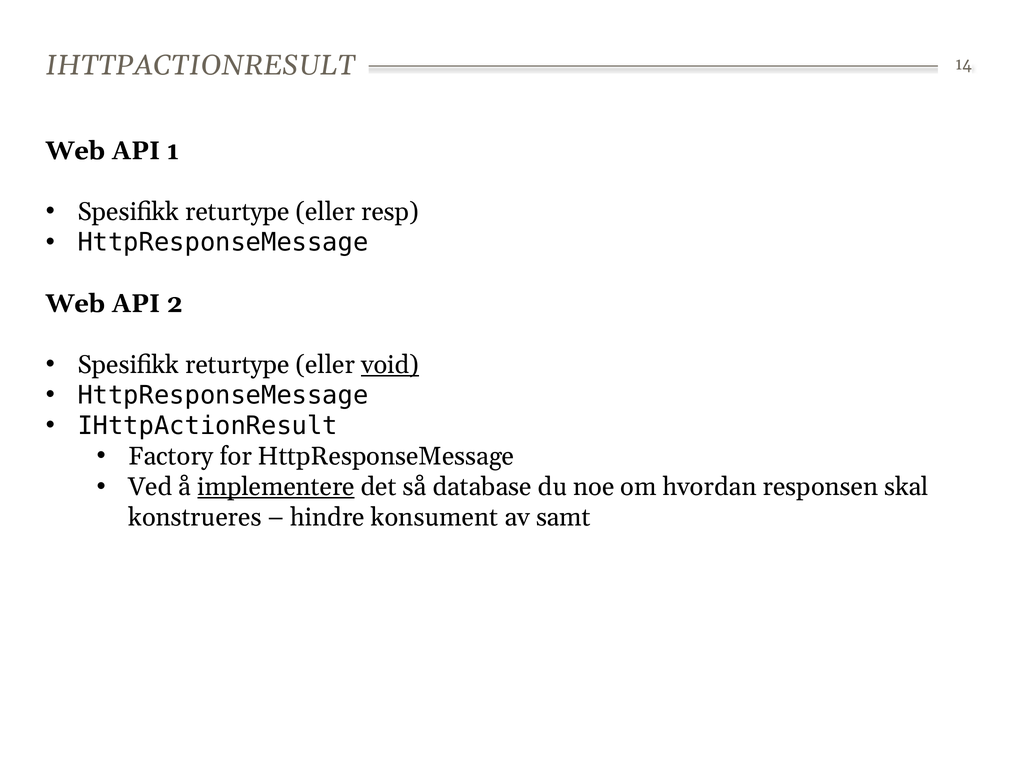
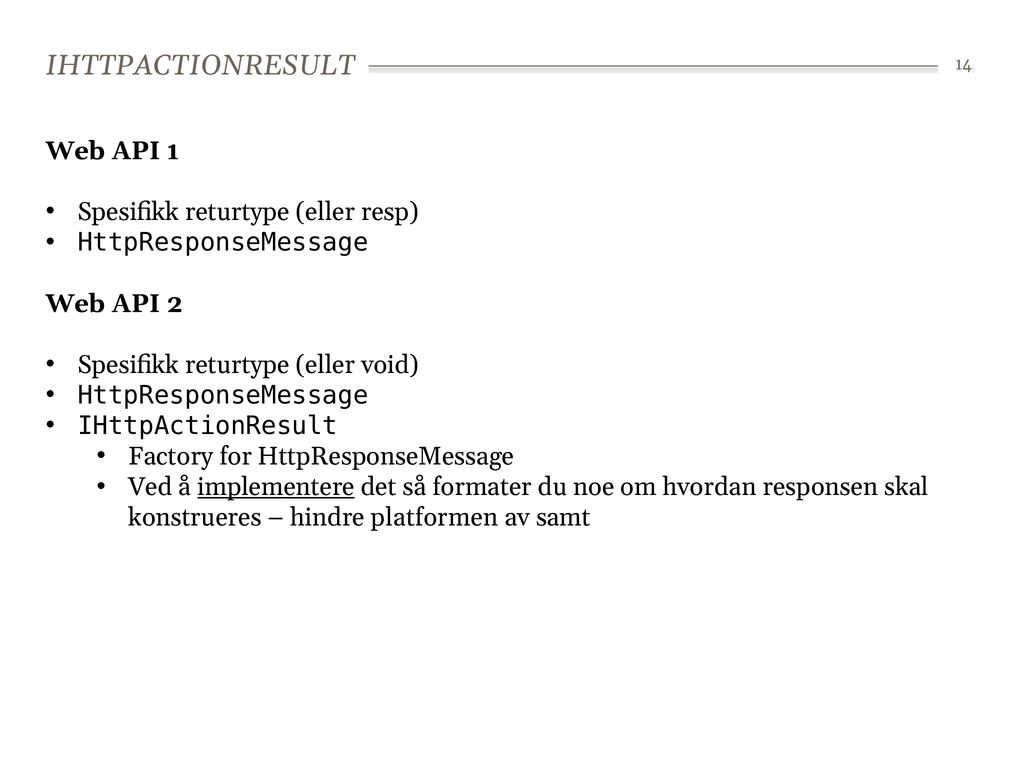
void underline: present -> none
database: database -> formater
konsument: konsument -> platformen
